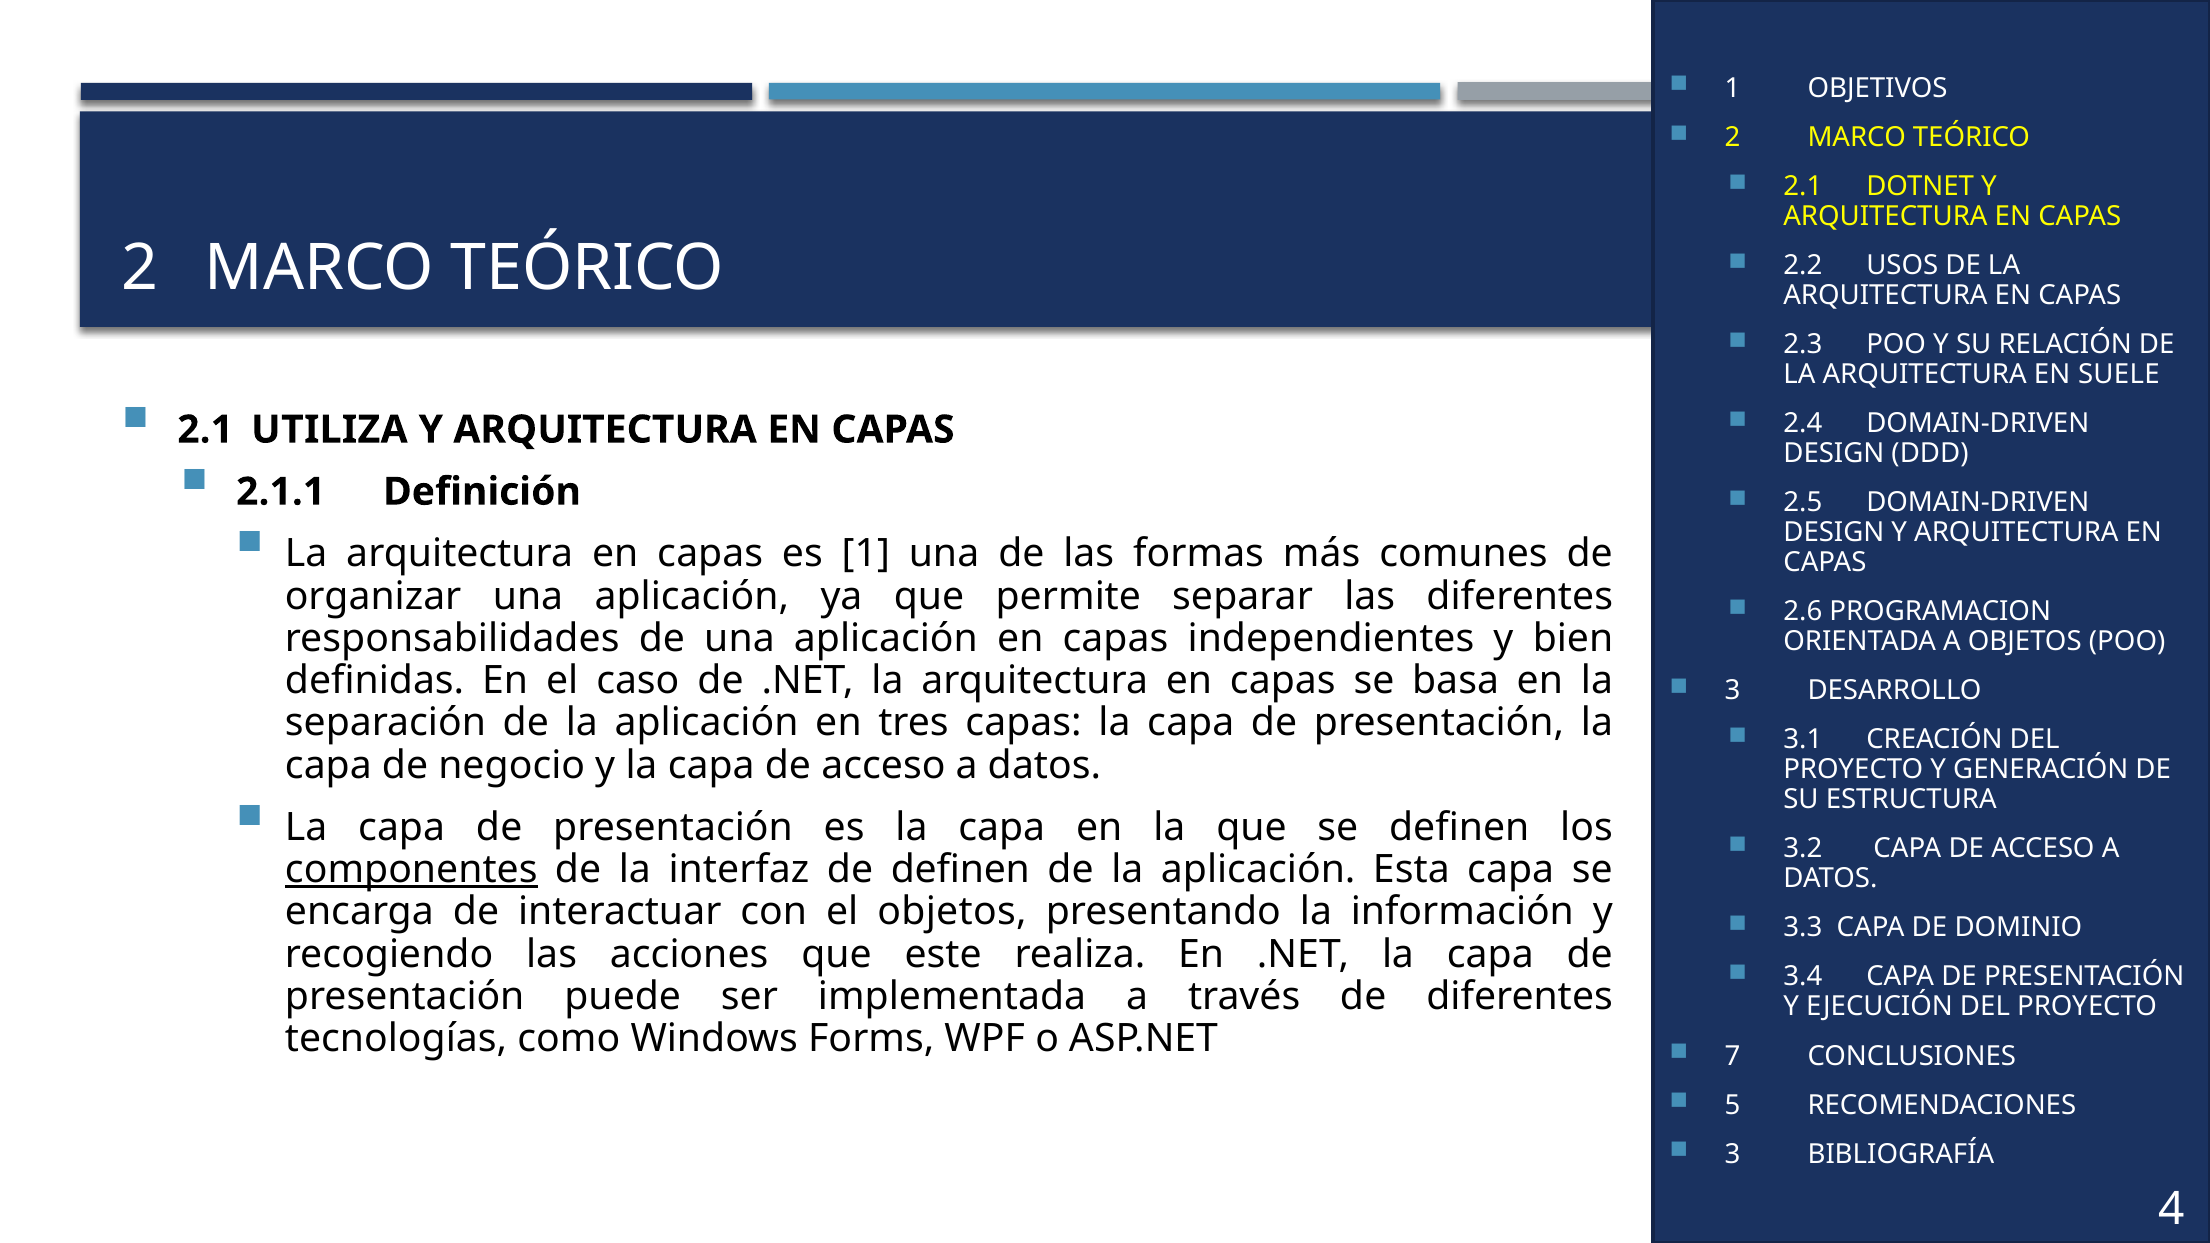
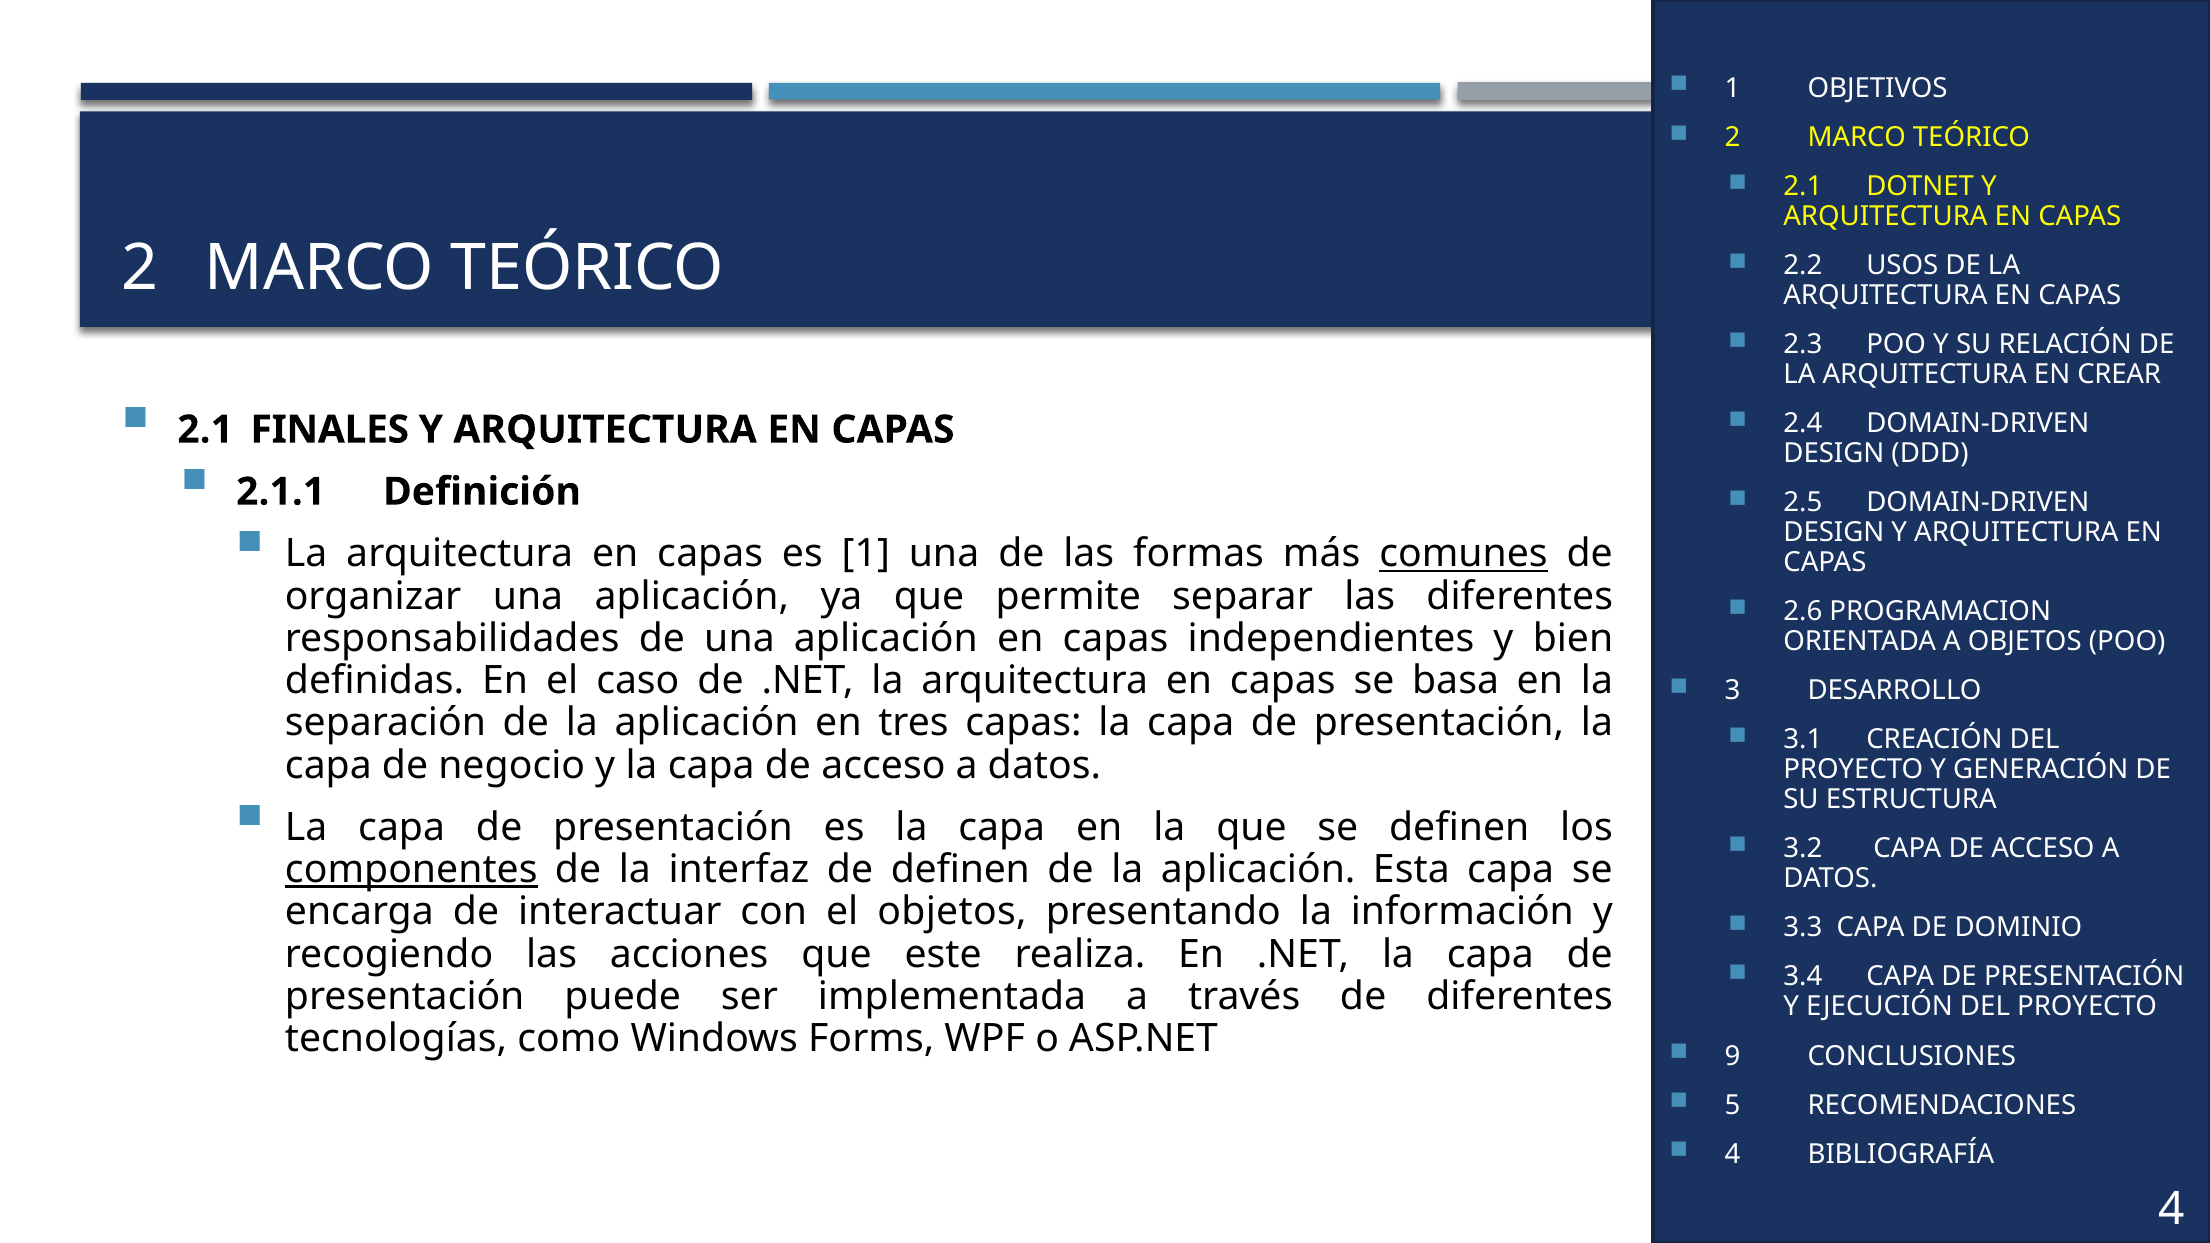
SUELE: SUELE -> CREAR
UTILIZA: UTILIZA -> FINALES
comunes underline: none -> present
7: 7 -> 9
3 at (1733, 1154): 3 -> 4
